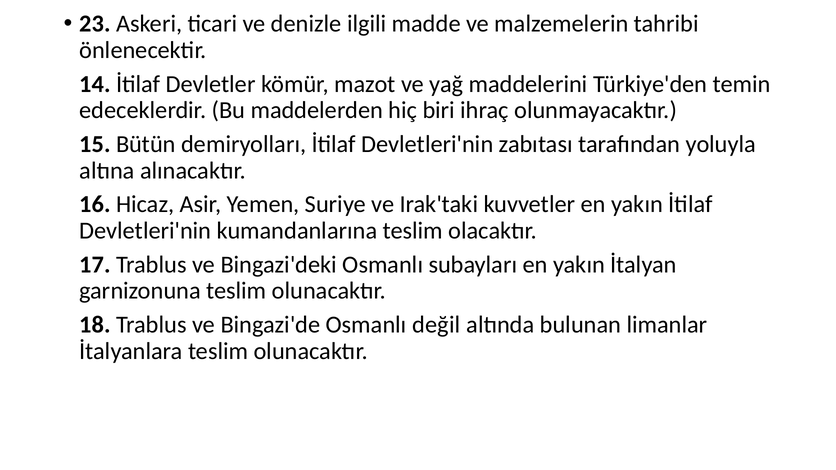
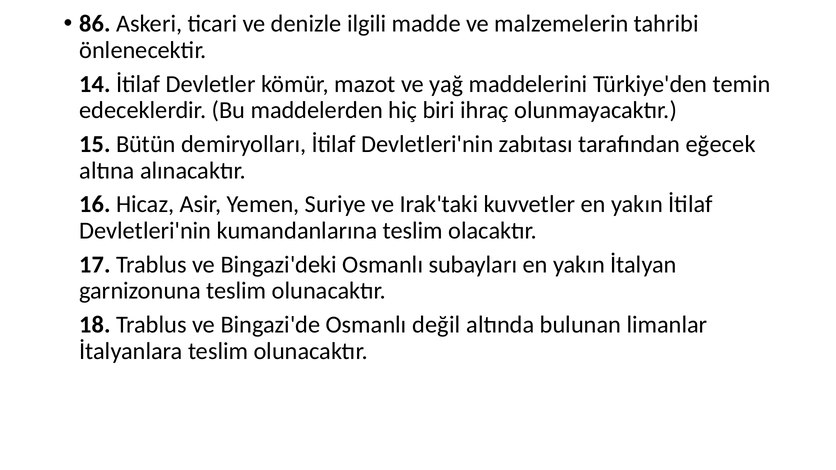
23: 23 -> 86
yoluyla: yoluyla -> eğecek
